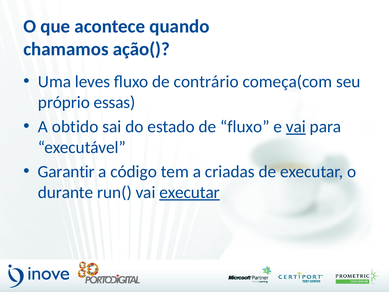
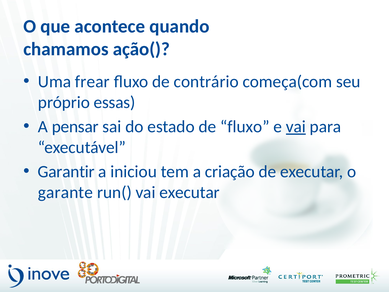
leves: leves -> frear
obtido: obtido -> pensar
código: código -> iniciou
criadas: criadas -> criação
durante: durante -> garante
executar at (190, 192) underline: present -> none
